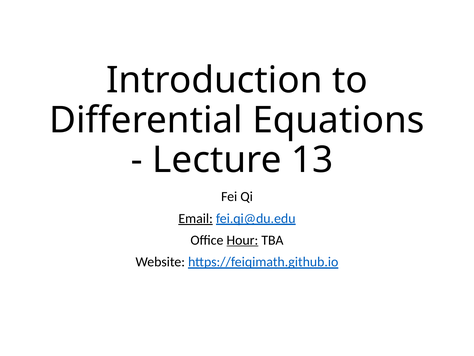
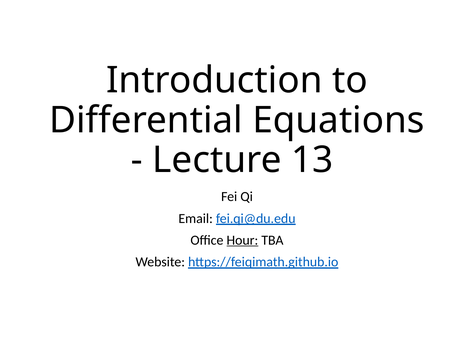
Email underline: present -> none
